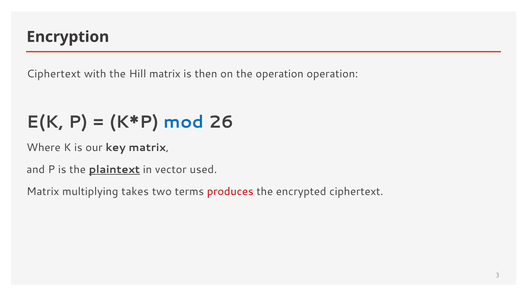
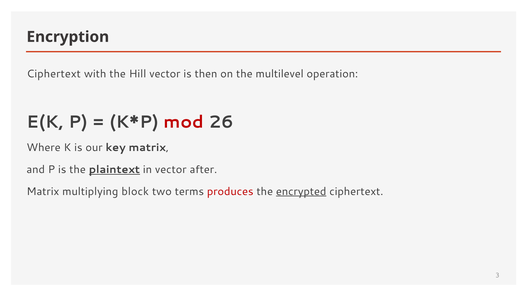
Hill matrix: matrix -> vector
the operation: operation -> multilevel
mod colour: blue -> red
used: used -> after
takes: takes -> block
encrypted underline: none -> present
